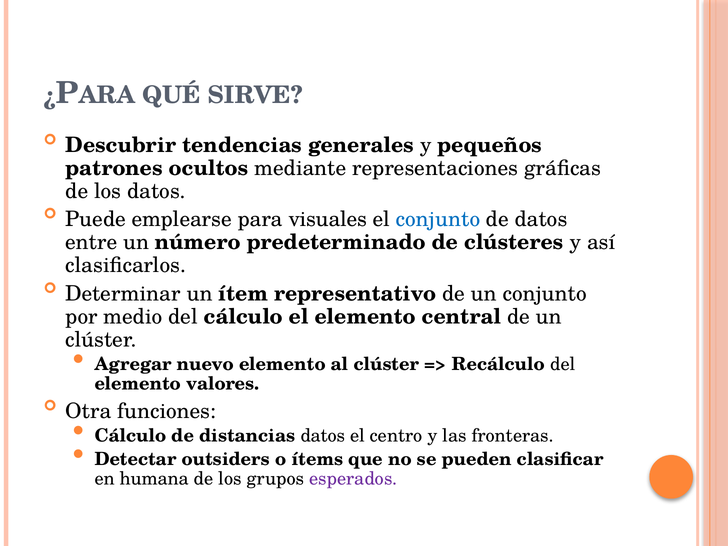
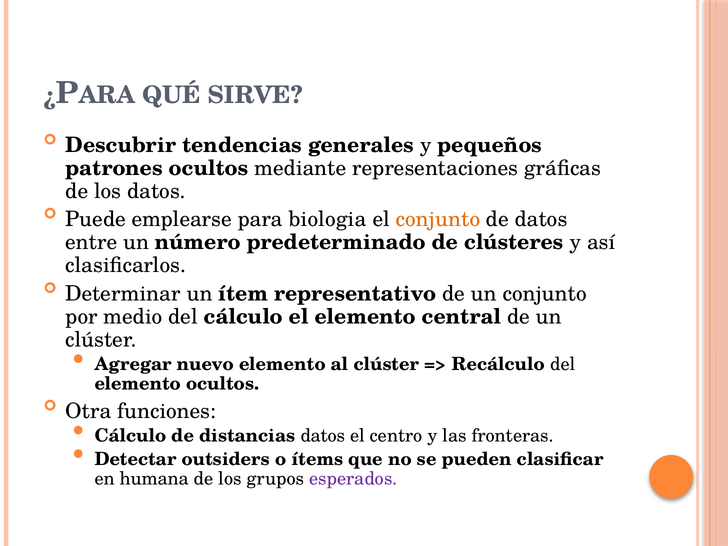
visuales: visuales -> biologia
conjunto at (438, 219) colour: blue -> orange
elemento valores: valores -> ocultos
